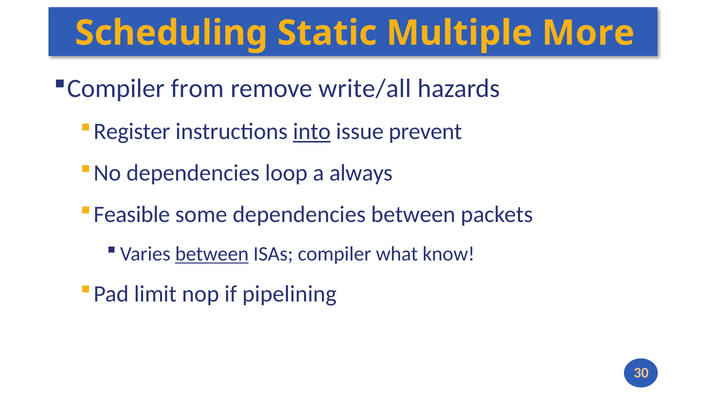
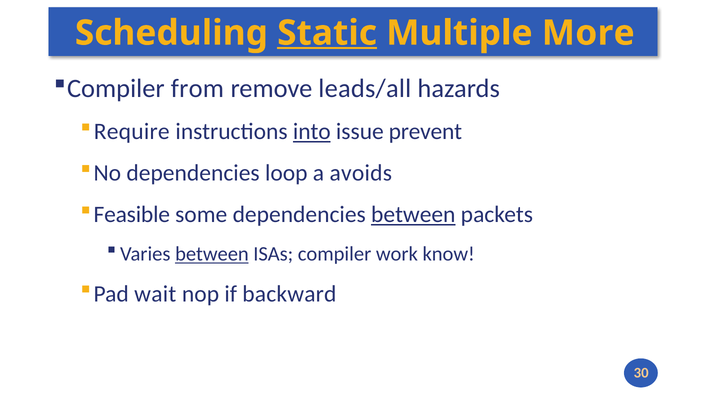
Static underline: none -> present
write/all: write/all -> leads/all
Register: Register -> Require
always: always -> avoids
between at (413, 215) underline: none -> present
what: what -> work
limit: limit -> wait
pipelining: pipelining -> backward
